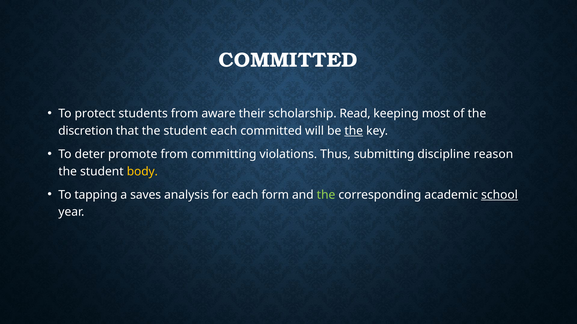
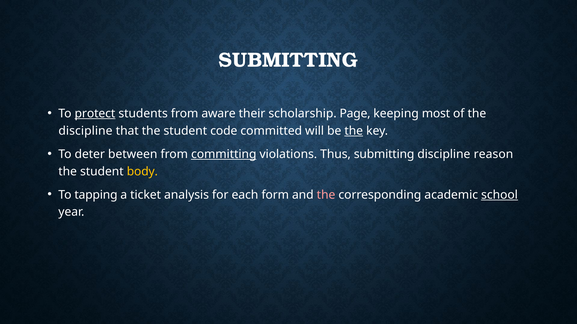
COMMITTED at (288, 60): COMMITTED -> SUBMITTING
protect underline: none -> present
Read: Read -> Page
discretion at (86, 131): discretion -> discipline
student each: each -> code
promote: promote -> between
committing underline: none -> present
saves: saves -> ticket
the at (326, 195) colour: light green -> pink
